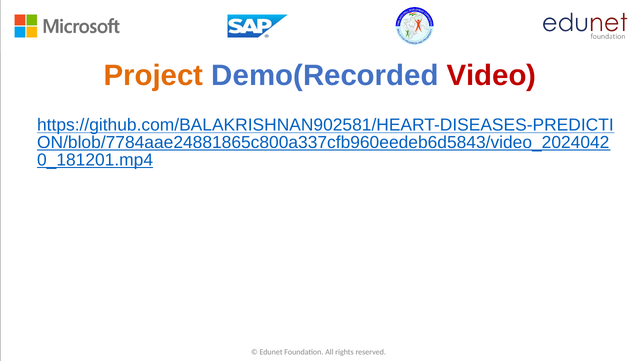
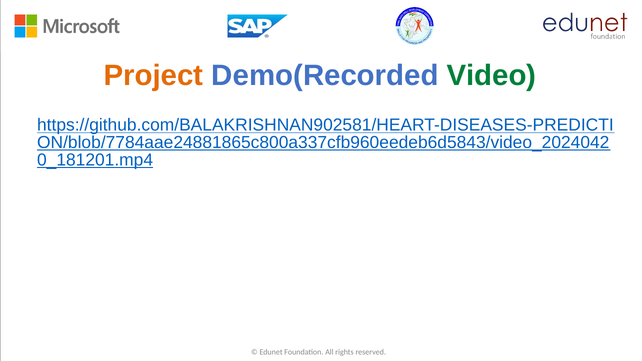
Video colour: red -> green
